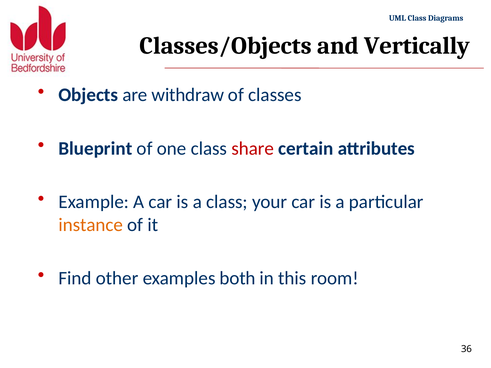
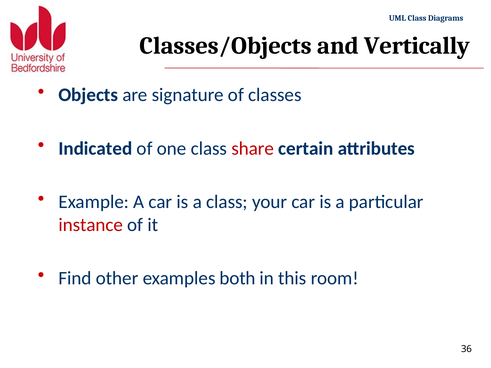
withdraw: withdraw -> signature
Blueprint: Blueprint -> Indicated
instance colour: orange -> red
